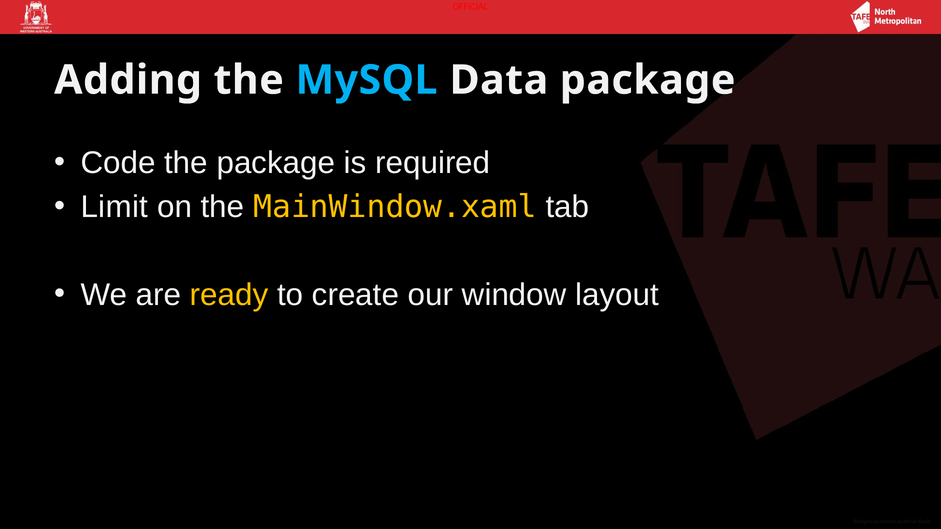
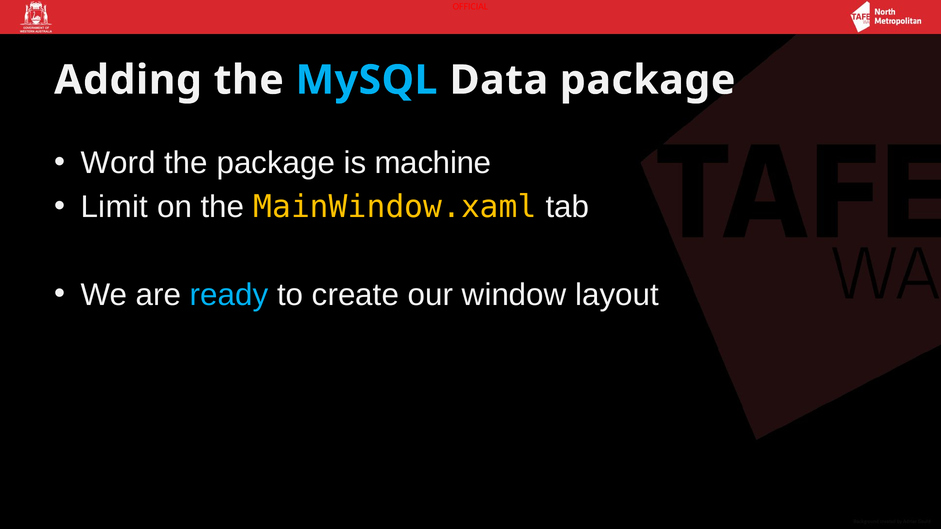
Code: Code -> Word
required: required -> machine
ready colour: yellow -> light blue
